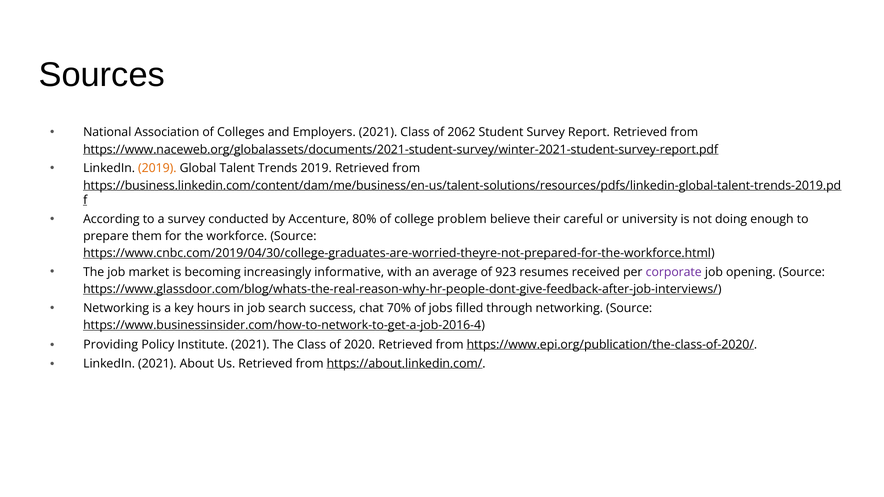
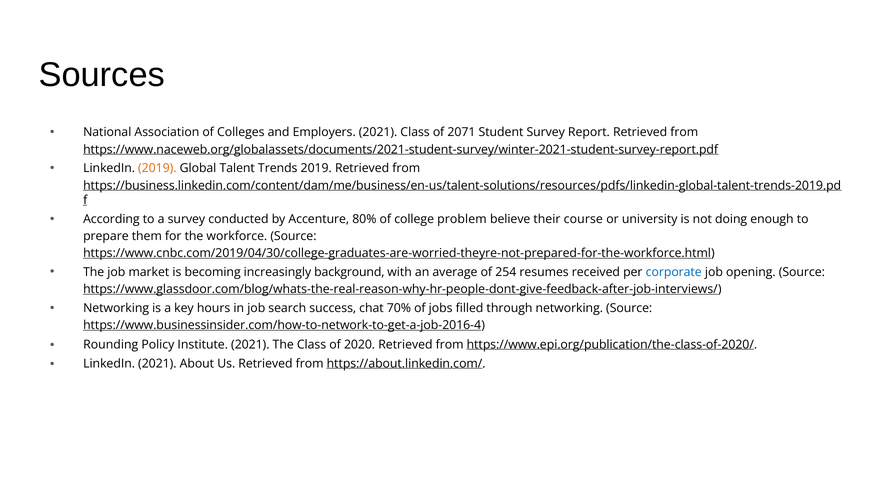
2062: 2062 -> 2071
careful: careful -> course
informative: informative -> background
923: 923 -> 254
corporate colour: purple -> blue
Providing: Providing -> Rounding
